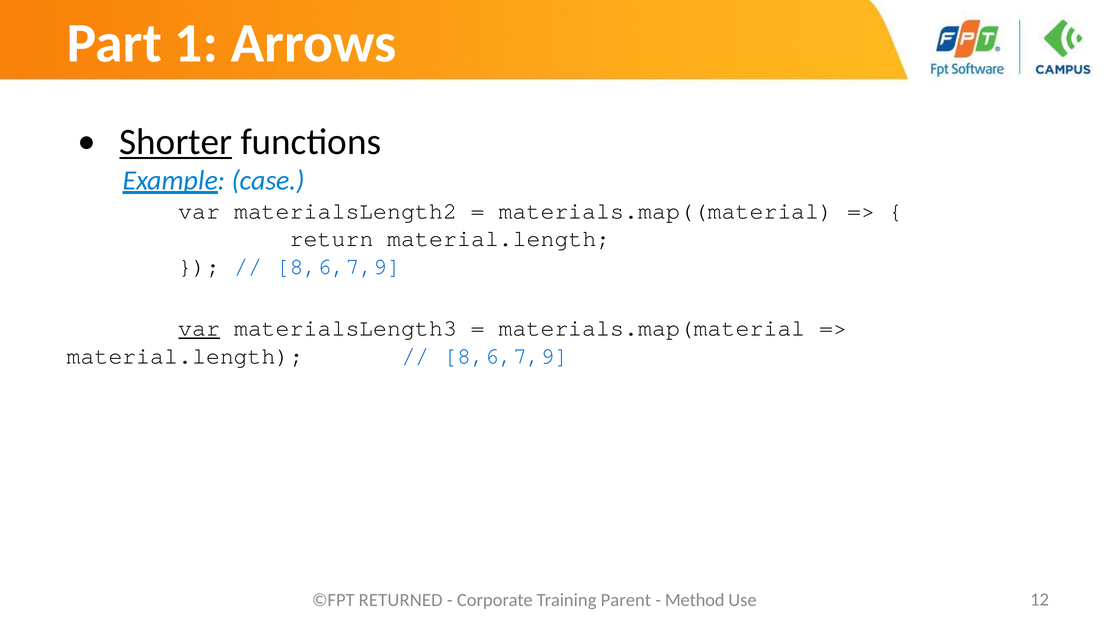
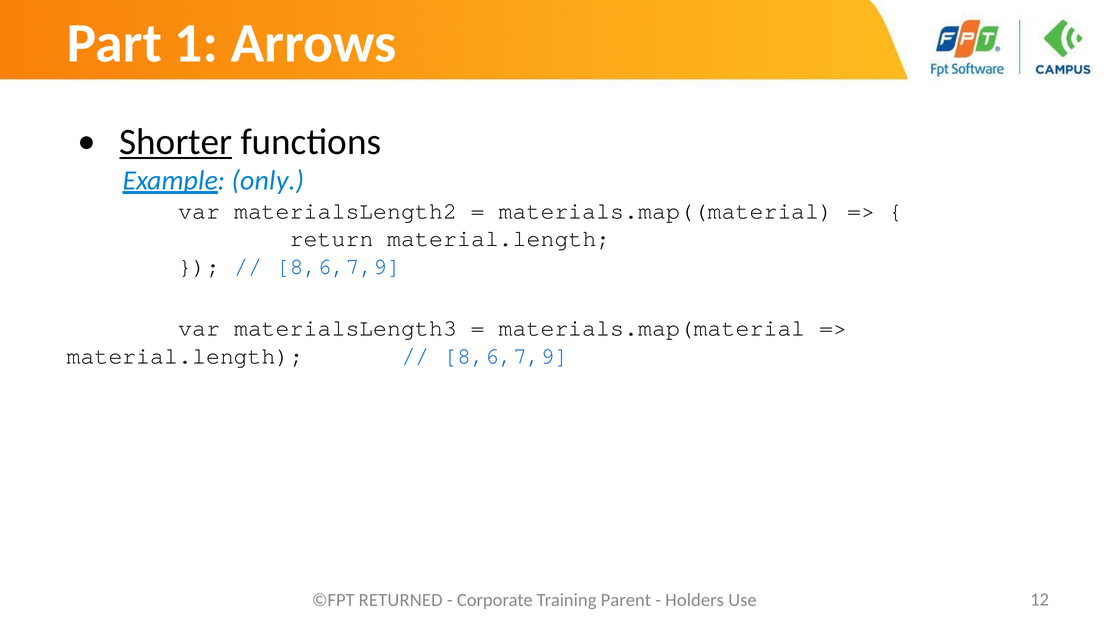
case: case -> only
var at (199, 328) underline: present -> none
Method: Method -> Holders
